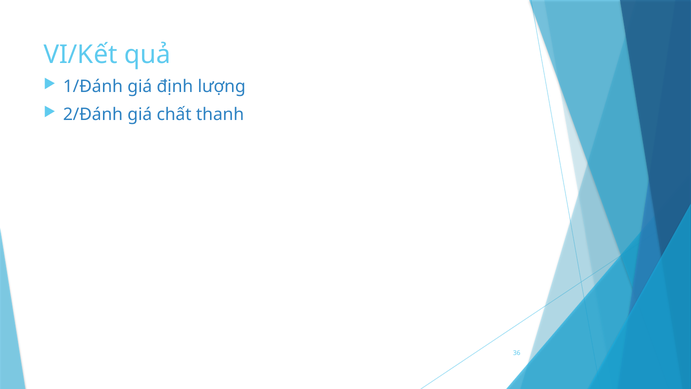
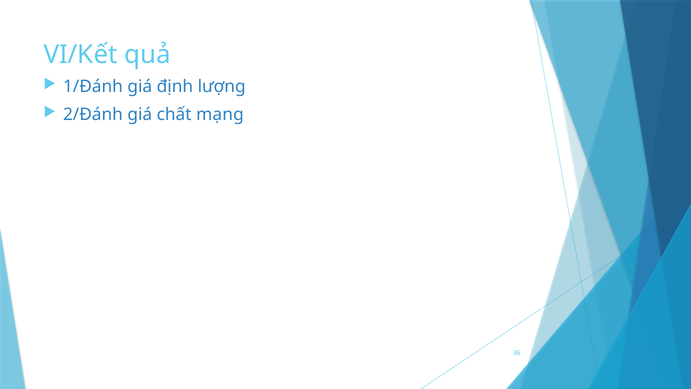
thanh: thanh -> mạng
